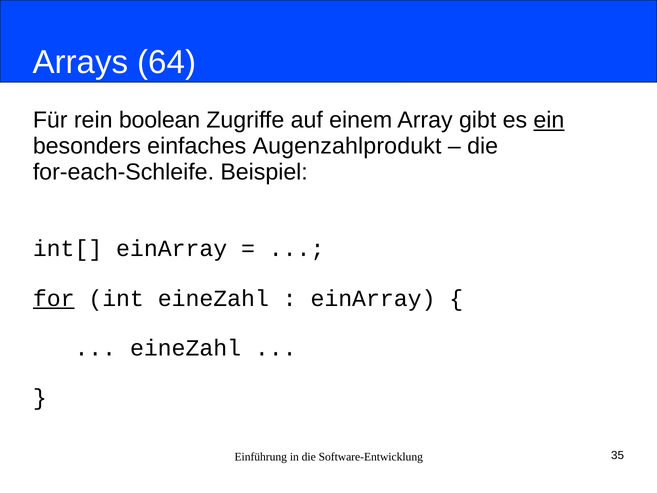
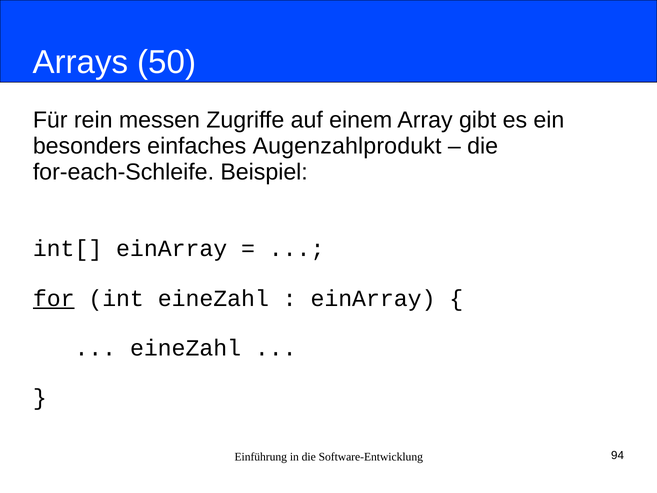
64: 64 -> 50
boolean: boolean -> messen
ein underline: present -> none
35: 35 -> 94
